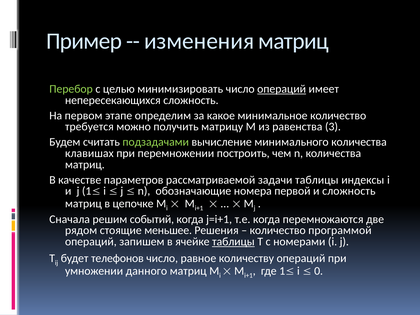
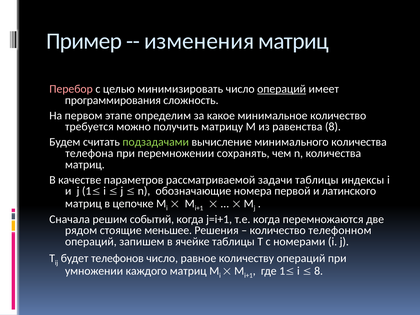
Перебор colour: light green -> pink
непересекающихся: непересекающихся -> программирования
равенства 3: 3 -> 8
клавишах: клавишах -> телефона
построить: построить -> сохранять
и сложность: сложность -> латинского
программой: программой -> телефонном
таблицы at (233, 242) underline: present -> none
данного: данного -> каждого
0 at (319, 271): 0 -> 8
